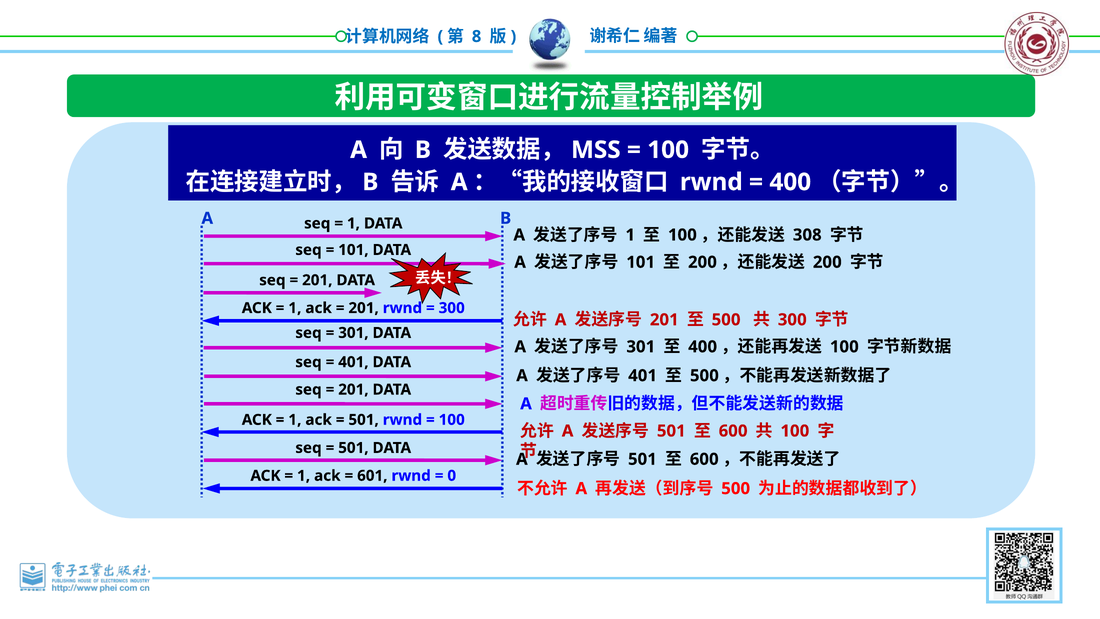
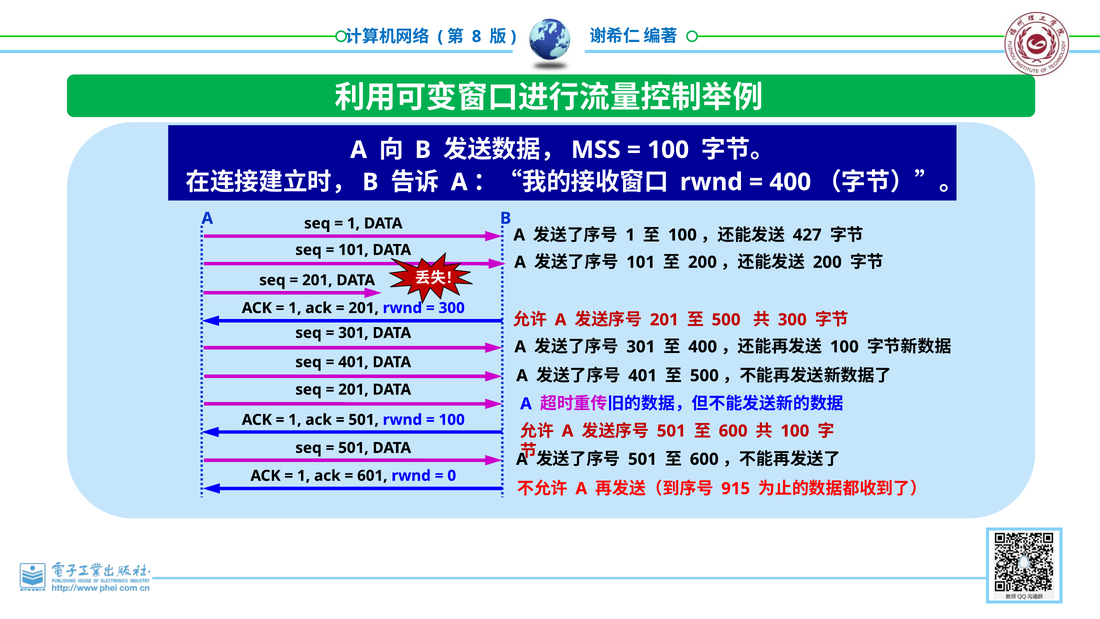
308: 308 -> 427
500 at (736, 488): 500 -> 915
